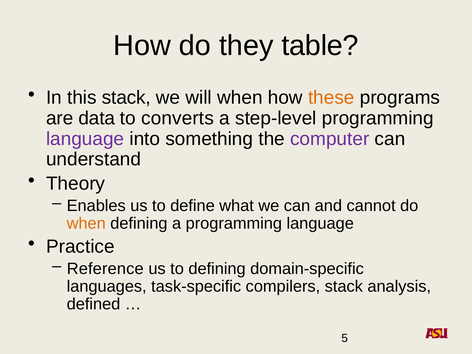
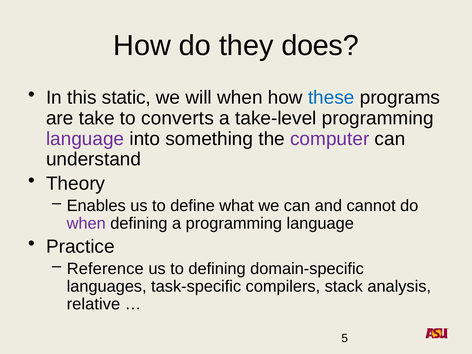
table: table -> does
this stack: stack -> static
these colour: orange -> blue
data: data -> take
step-level: step-level -> take-level
when at (86, 223) colour: orange -> purple
defined: defined -> relative
